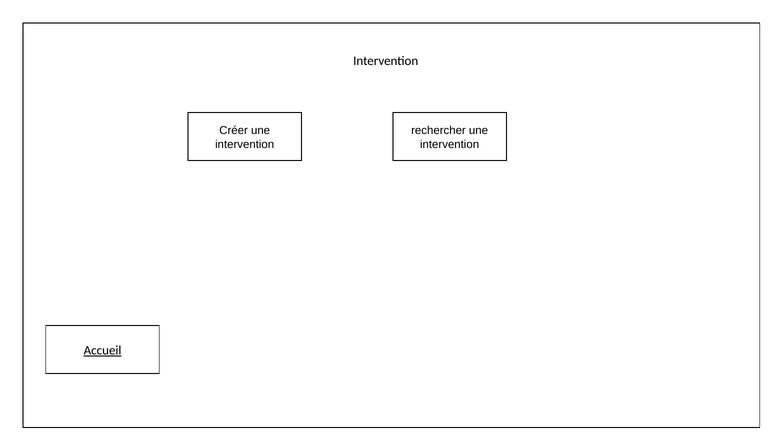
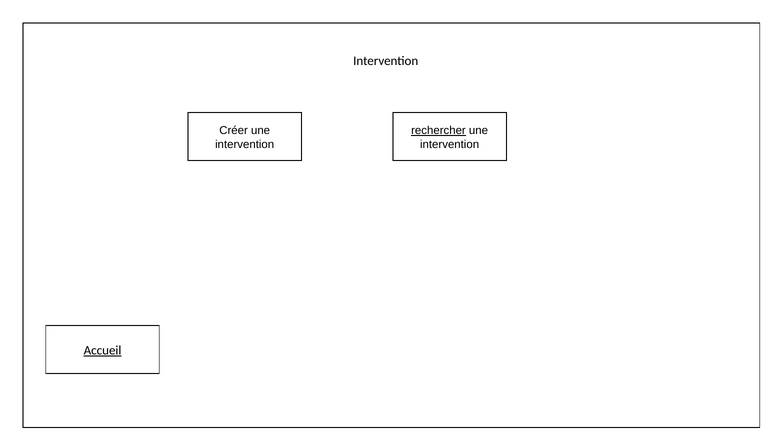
rechercher underline: none -> present
